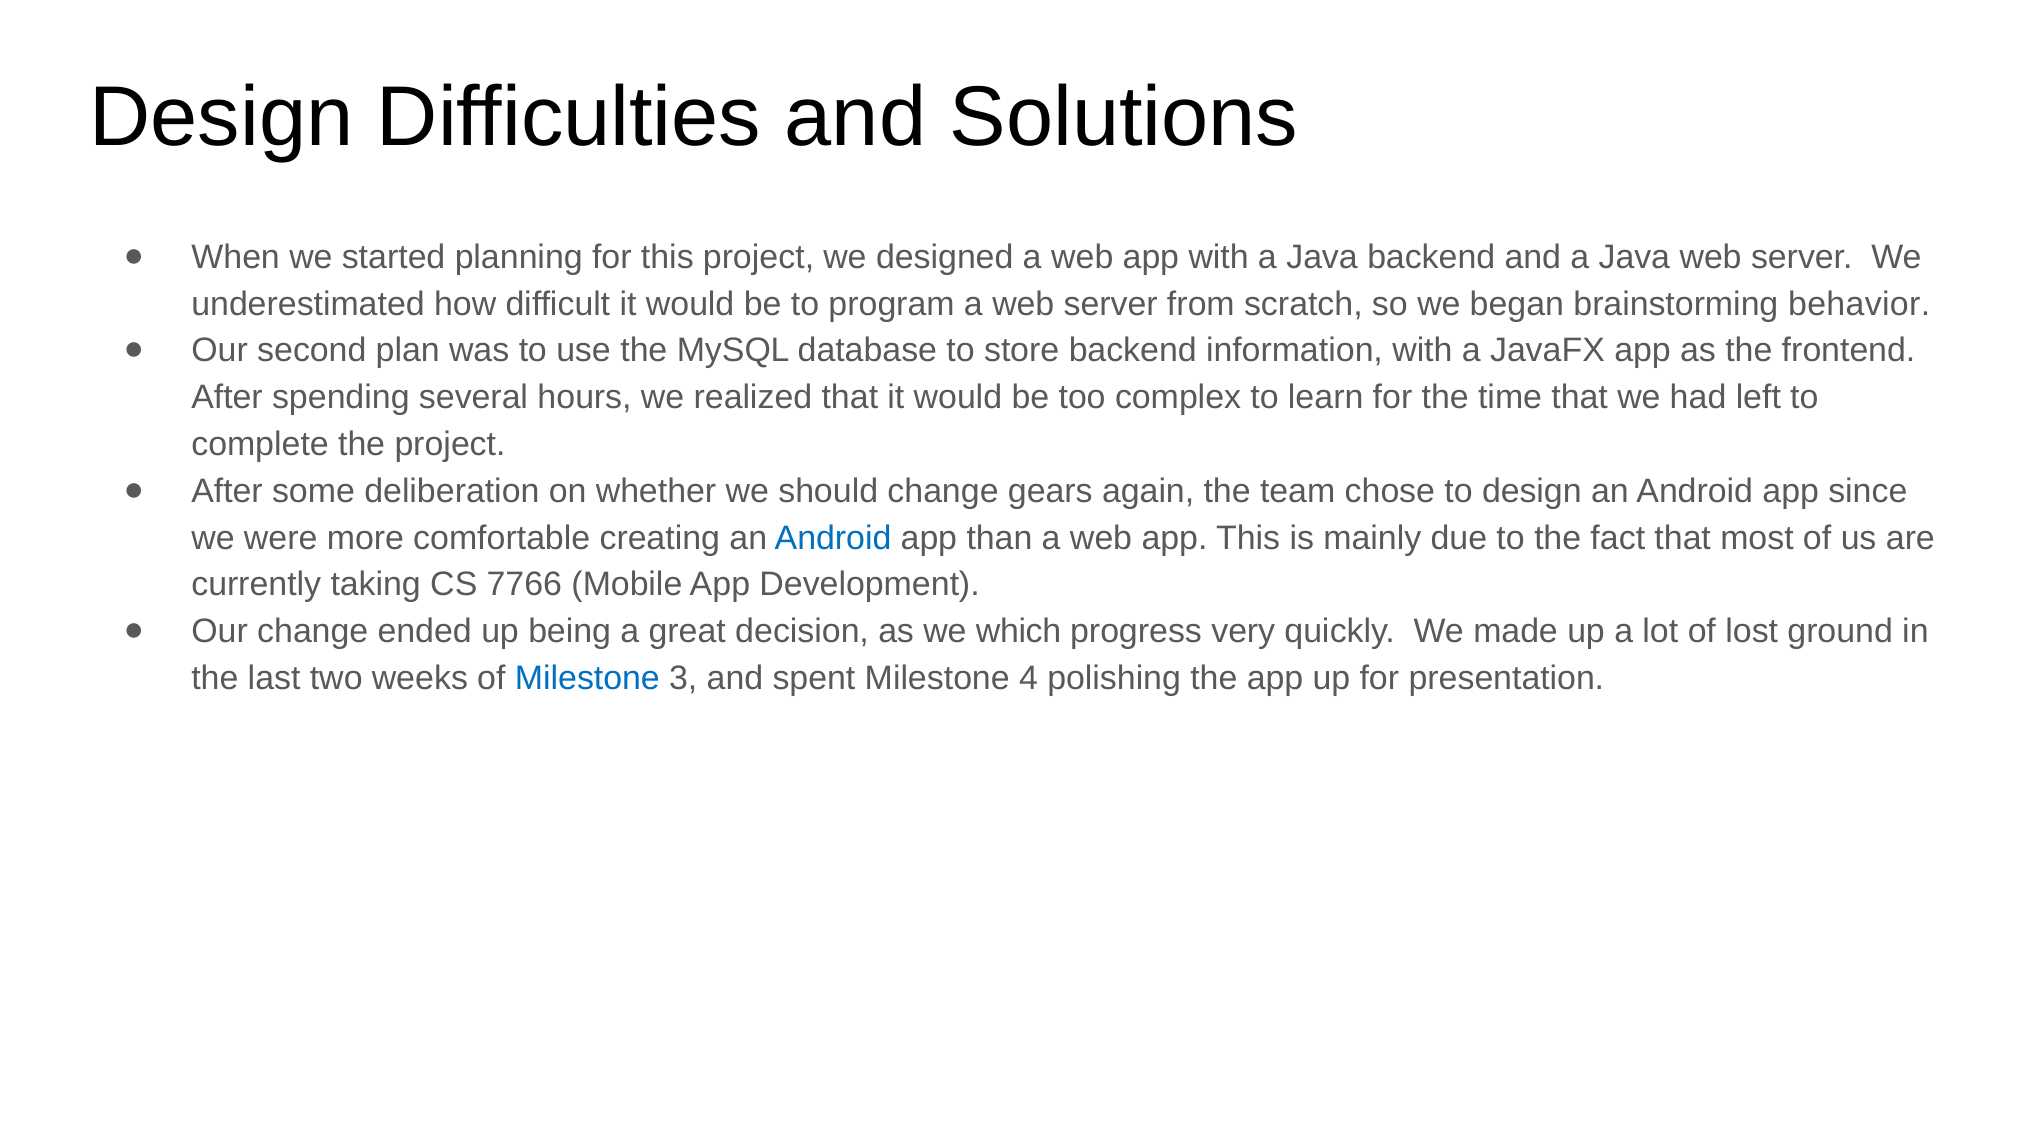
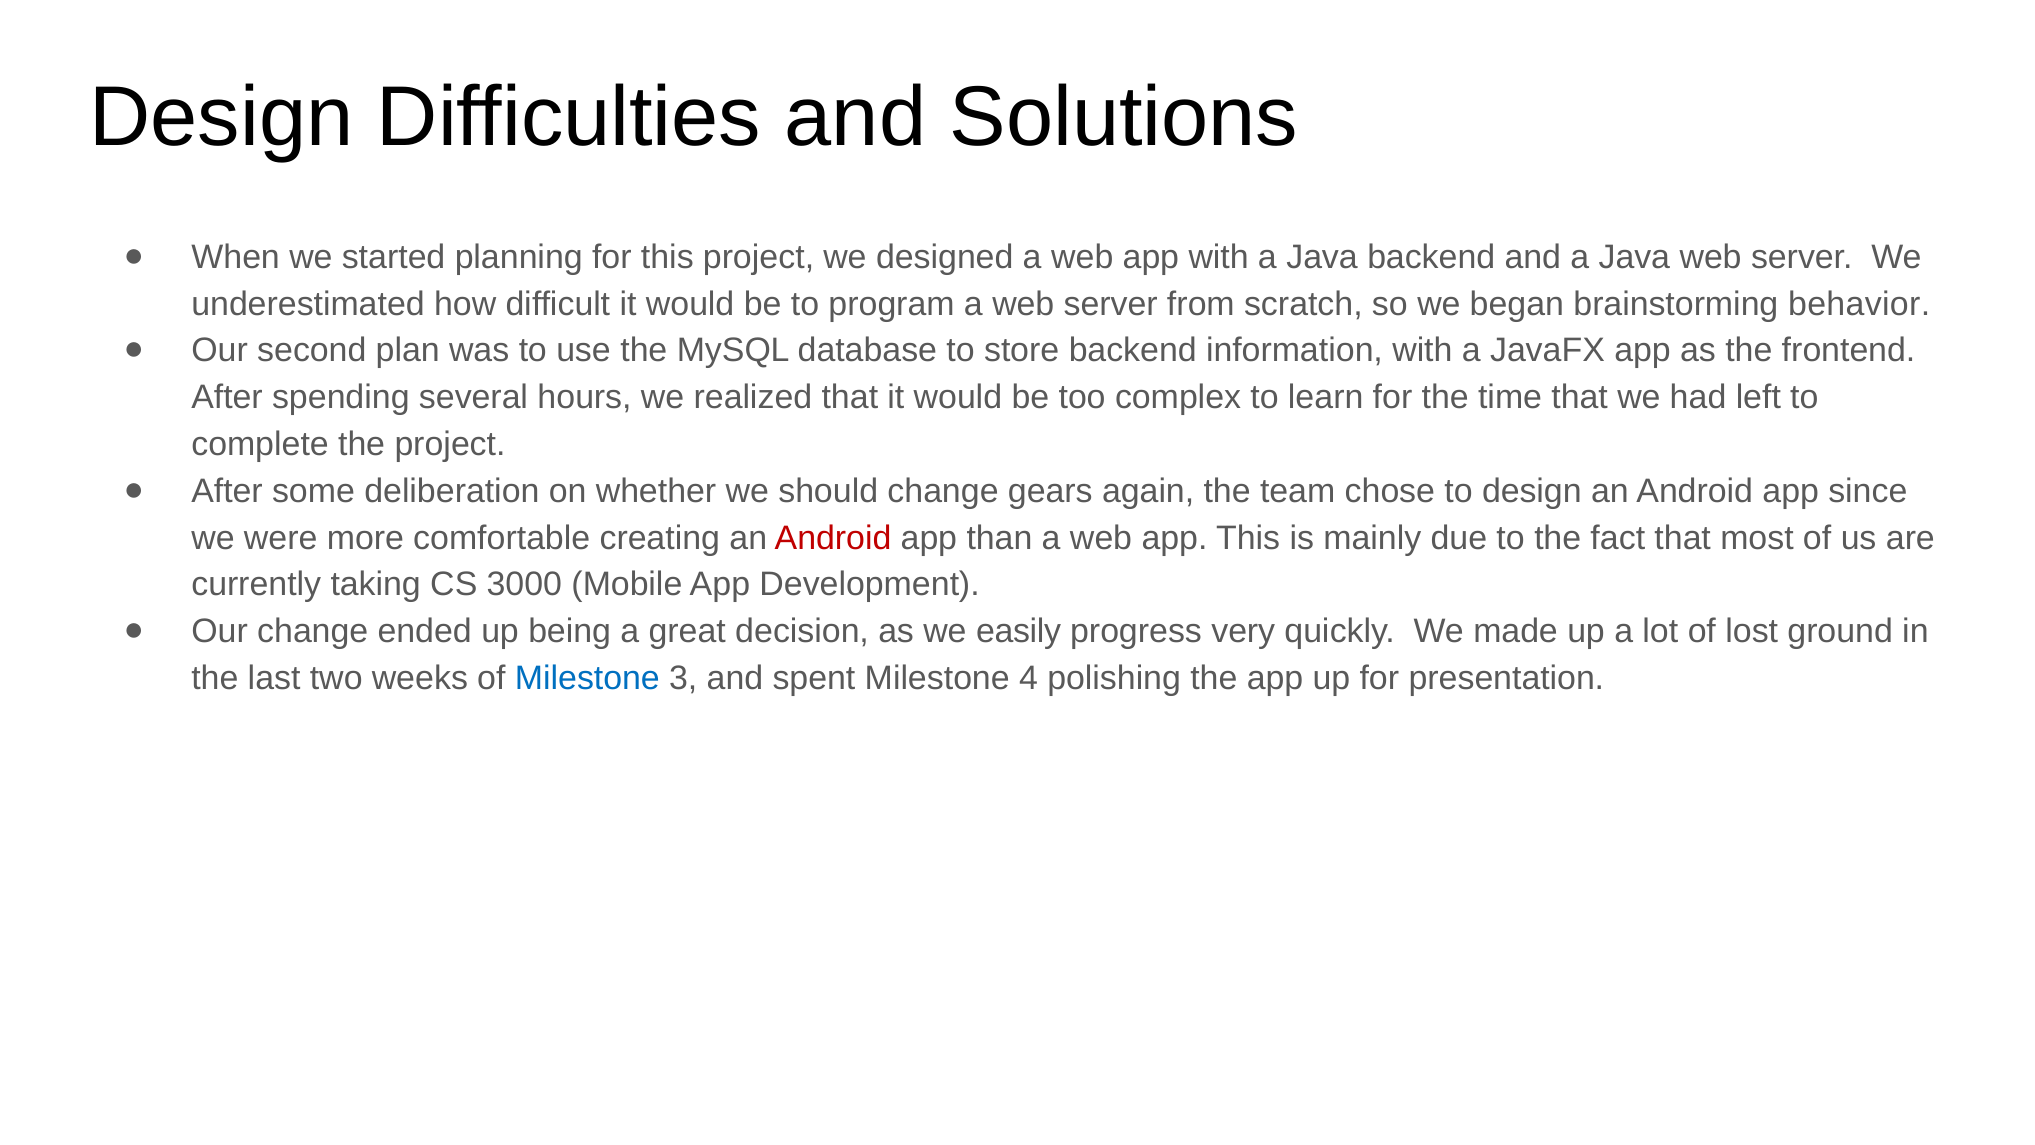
Android at (833, 538) colour: blue -> red
7766: 7766 -> 3000
which: which -> easily
